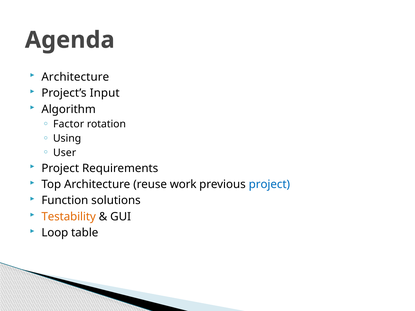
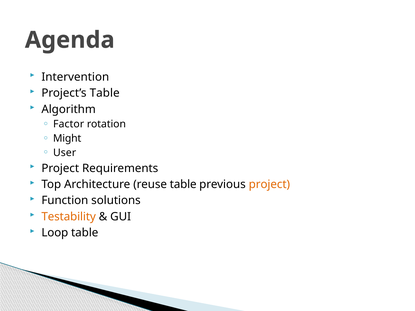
Architecture at (75, 77): Architecture -> Intervention
Project’s Input: Input -> Table
Using: Using -> Might
reuse work: work -> table
project at (269, 185) colour: blue -> orange
